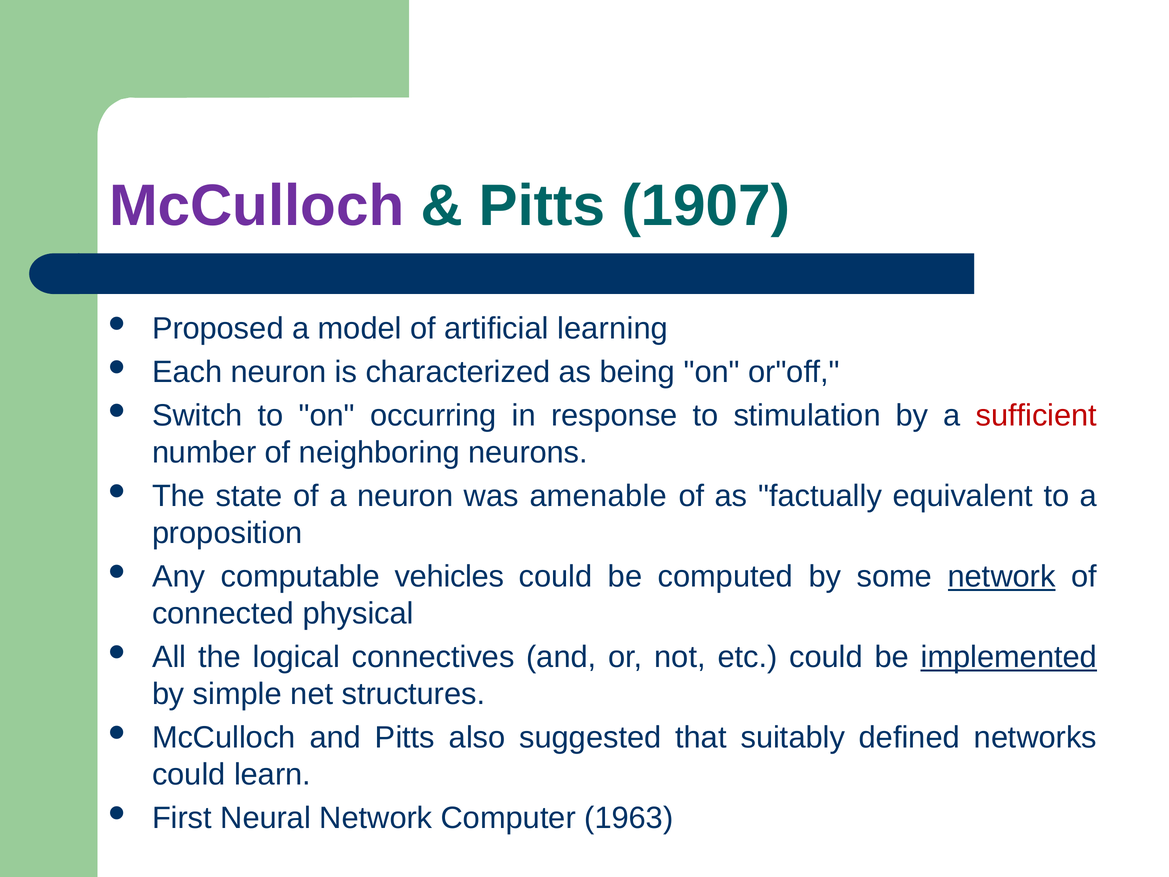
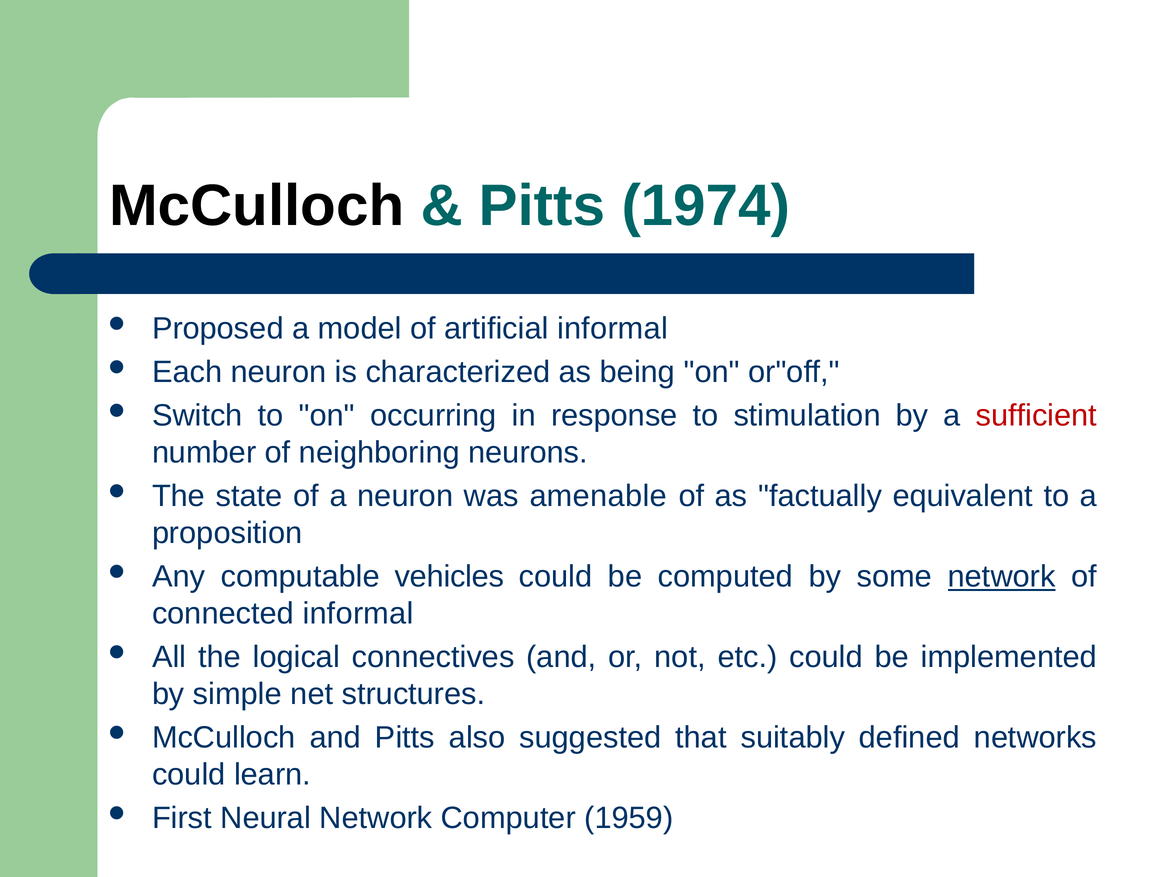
McCulloch at (257, 206) colour: purple -> black
1907: 1907 -> 1974
artificial learning: learning -> informal
connected physical: physical -> informal
implemented underline: present -> none
1963: 1963 -> 1959
